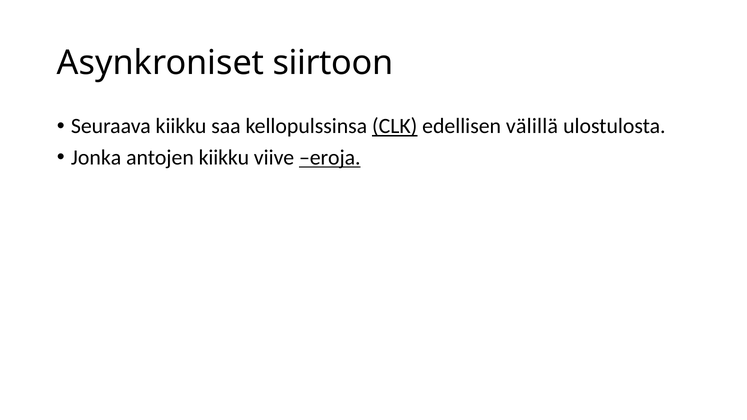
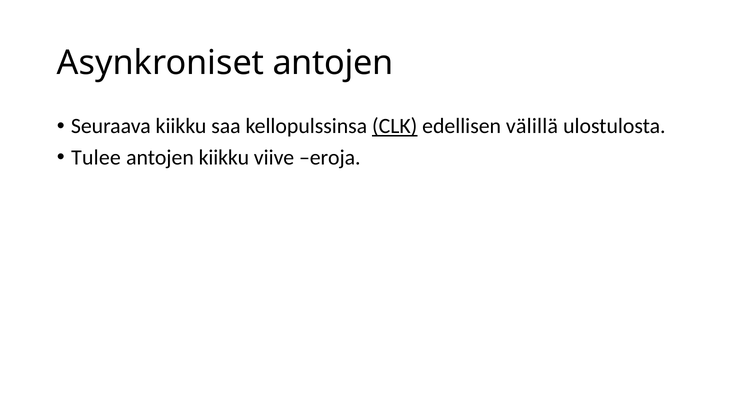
Asynkroniset siirtoon: siirtoon -> antojen
Jonka: Jonka -> Tulee
eroja underline: present -> none
